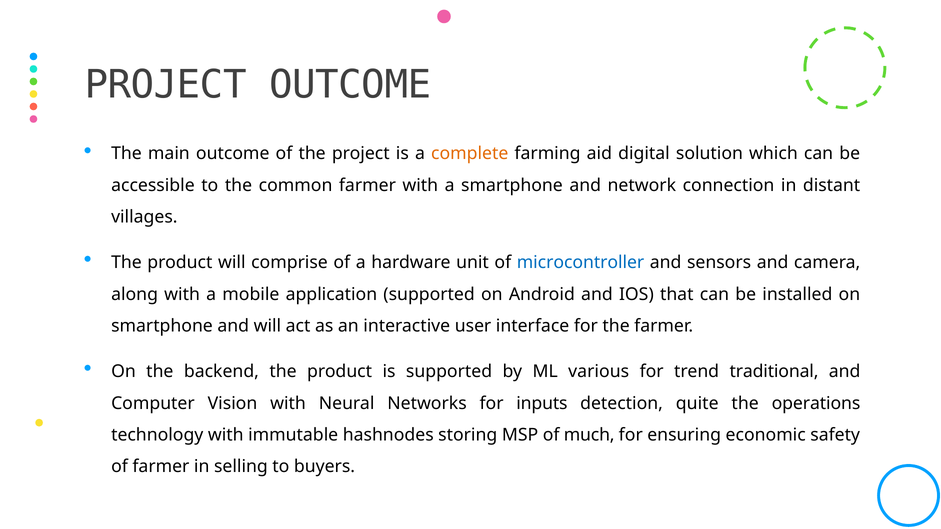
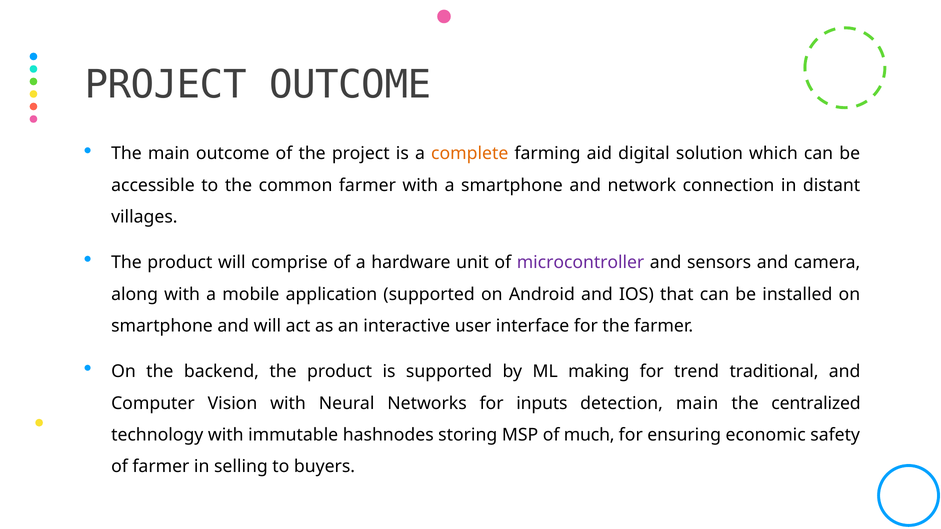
microcontroller colour: blue -> purple
various: various -> making
detection quite: quite -> main
operations: operations -> centralized
